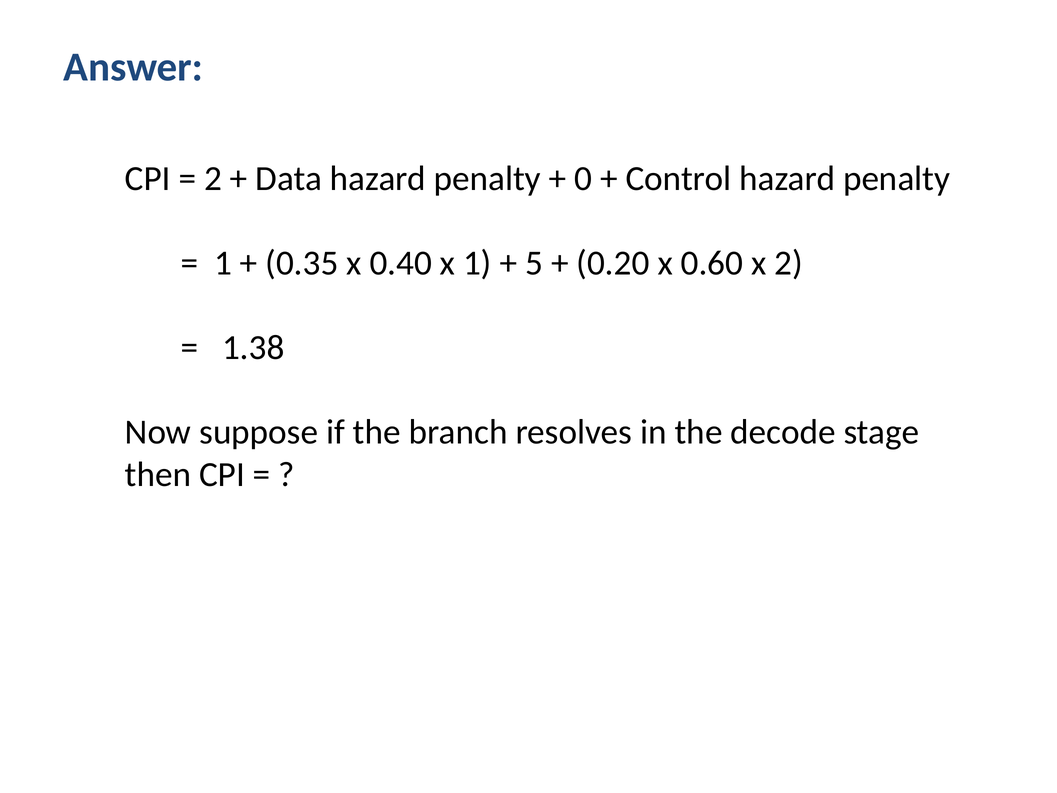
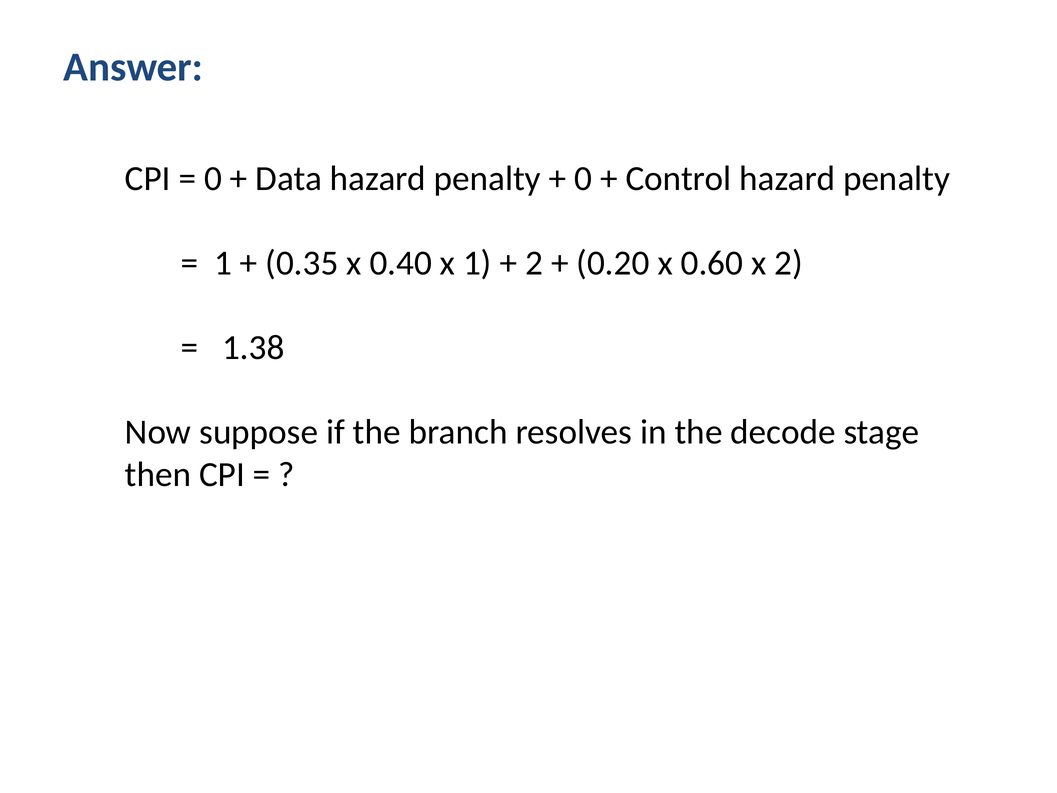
2 at (213, 179): 2 -> 0
5 at (534, 263): 5 -> 2
